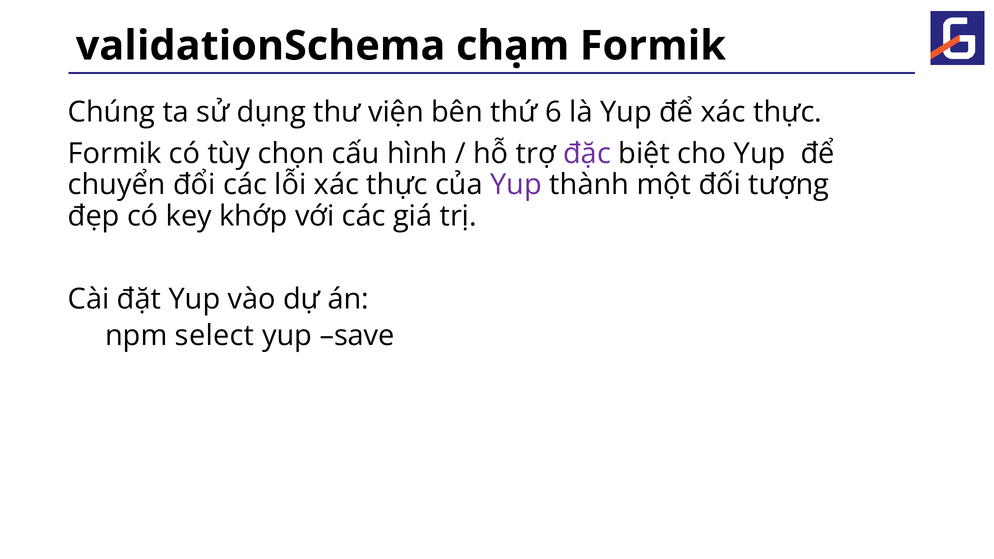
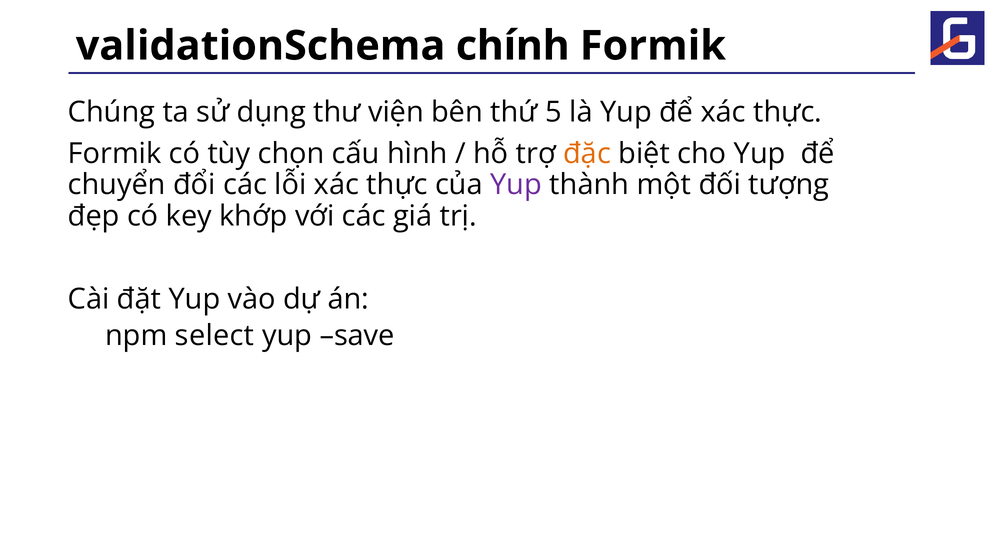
chạm: chạm -> chính
6: 6 -> 5
đặc colour: purple -> orange
